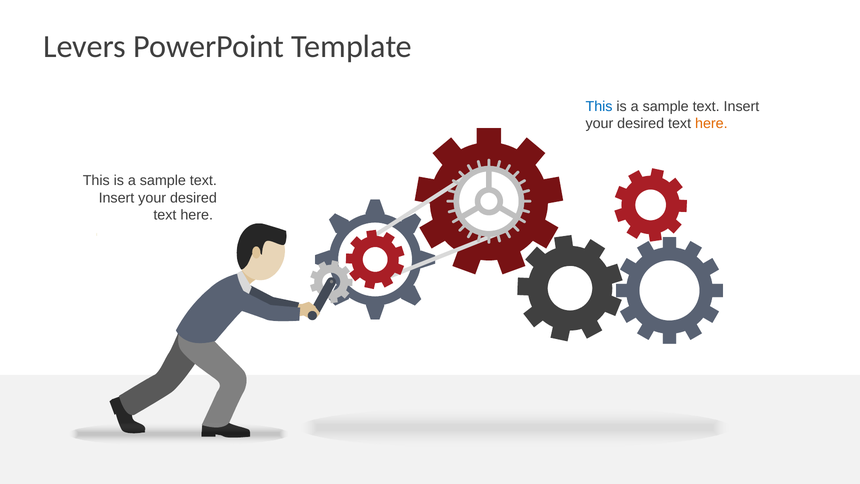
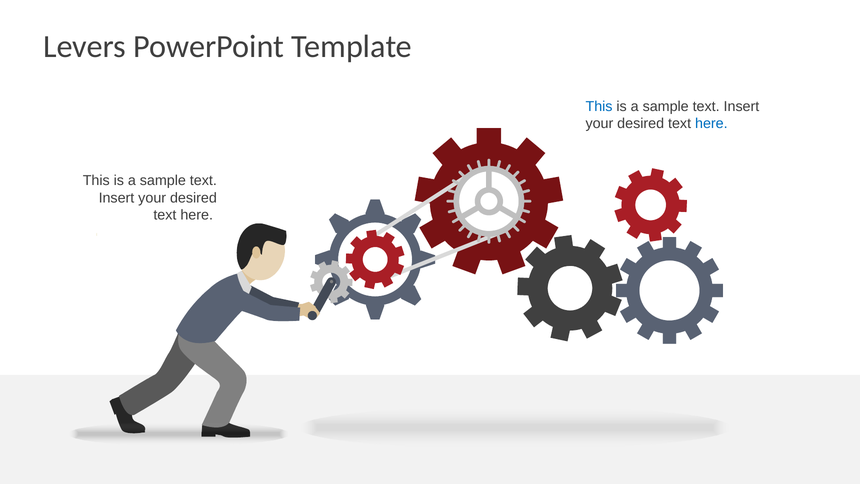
here at (711, 123) colour: orange -> blue
